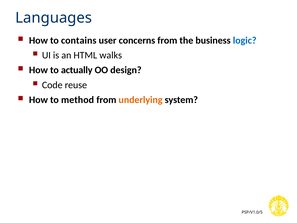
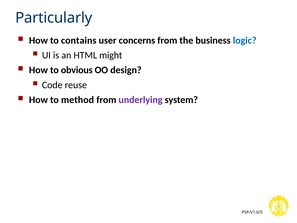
Languages: Languages -> Particularly
walks: walks -> might
actually: actually -> obvious
underlying colour: orange -> purple
